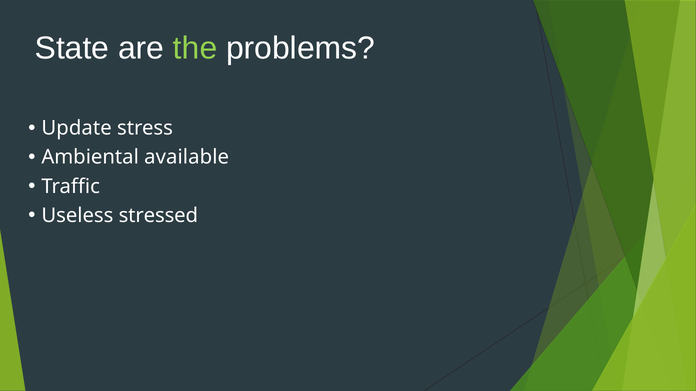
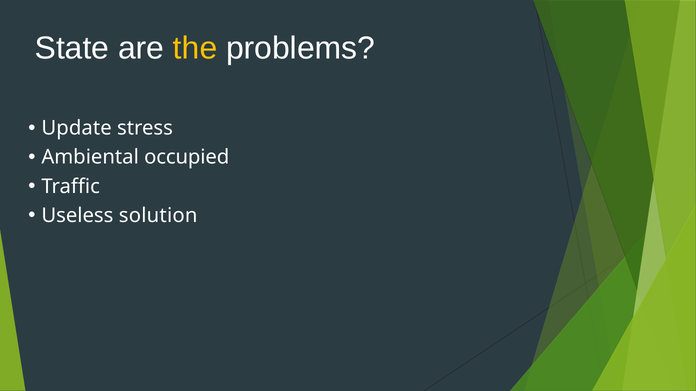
the colour: light green -> yellow
available: available -> occupied
stressed: stressed -> solution
